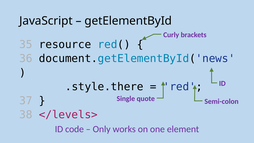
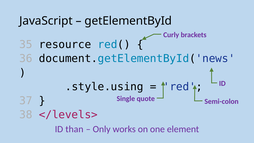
.style.there: .style.there -> .style.using
code: code -> than
